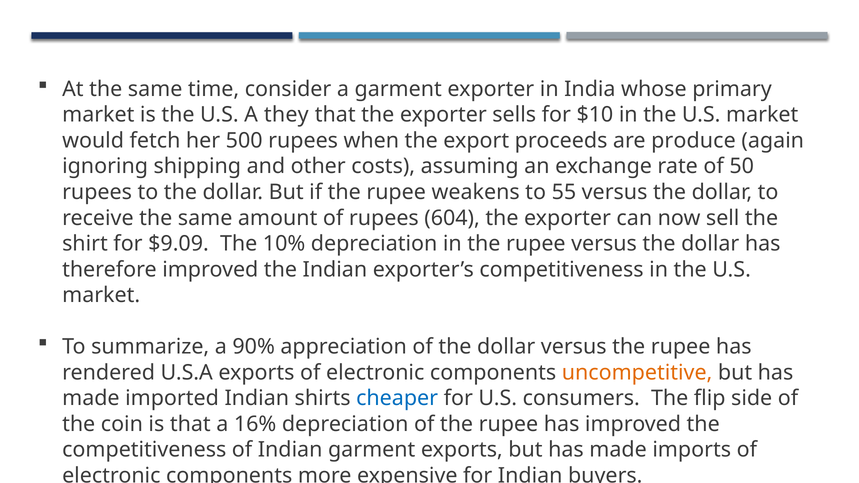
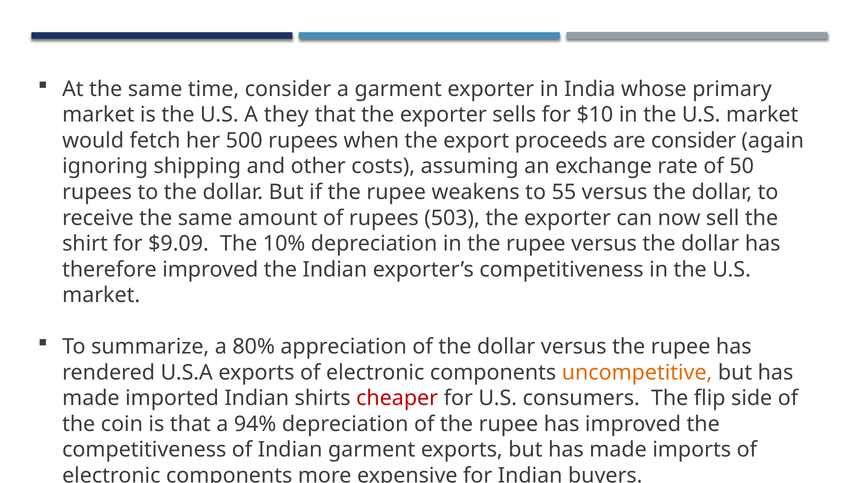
are produce: produce -> consider
604: 604 -> 503
90%: 90% -> 80%
cheaper colour: blue -> red
16%: 16% -> 94%
